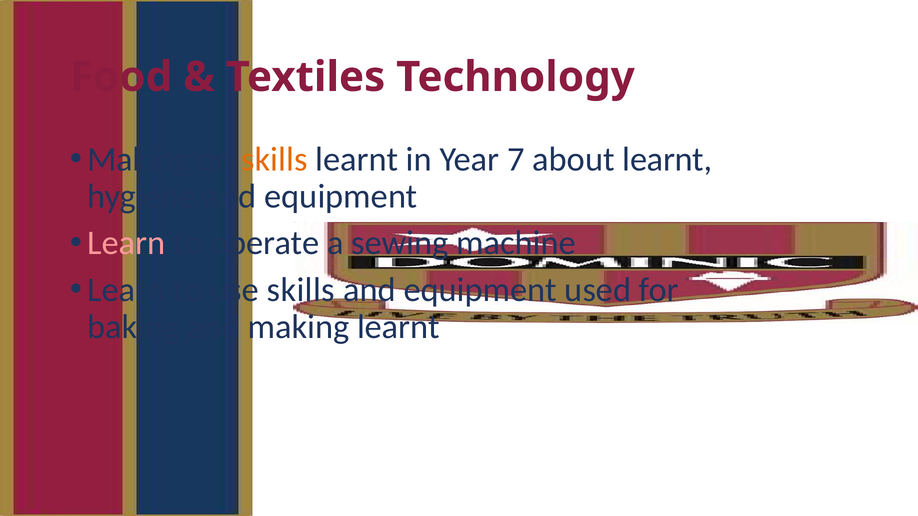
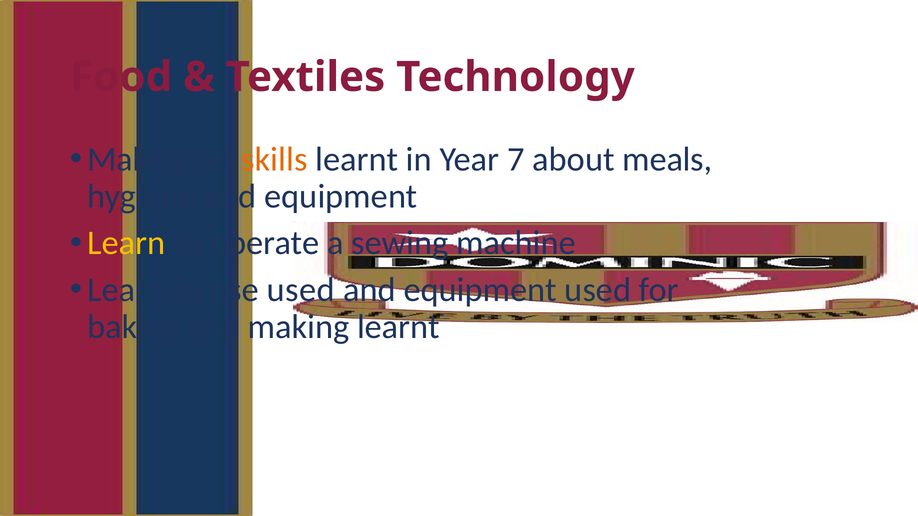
about learnt: learnt -> meals
Learn at (126, 243) colour: pink -> yellow
use skills: skills -> used
